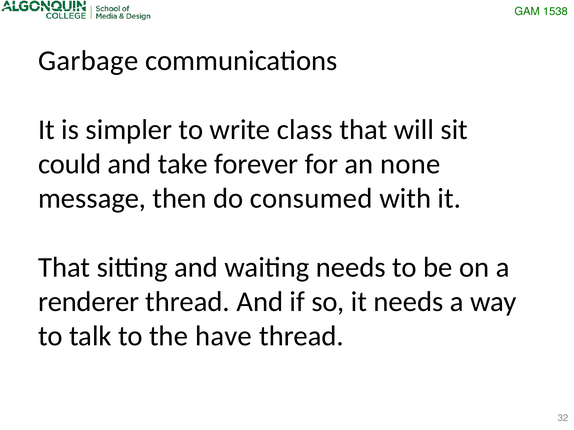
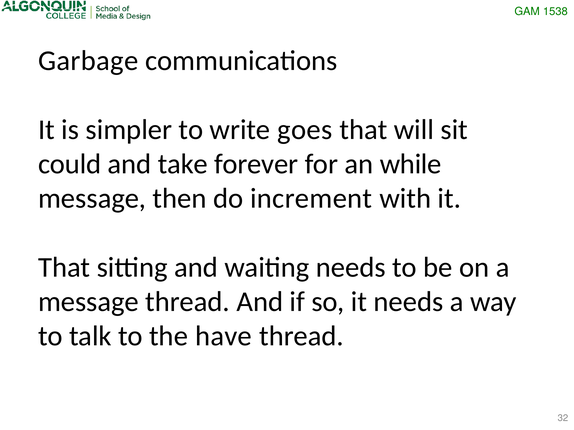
class: class -> goes
none: none -> while
consumed: consumed -> increment
renderer at (89, 302): renderer -> message
